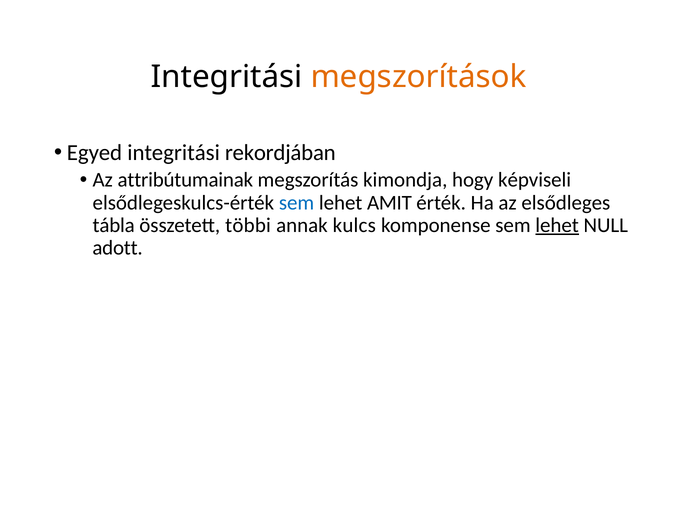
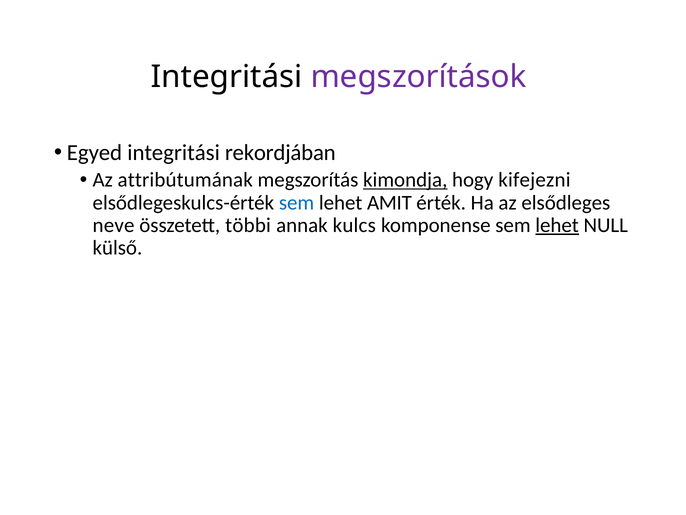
megszorítások colour: orange -> purple
attribútumainak: attribútumainak -> attribútumának
kimondja underline: none -> present
képviseli: képviseli -> kifejezni
tábla: tábla -> neve
adott: adott -> külső
